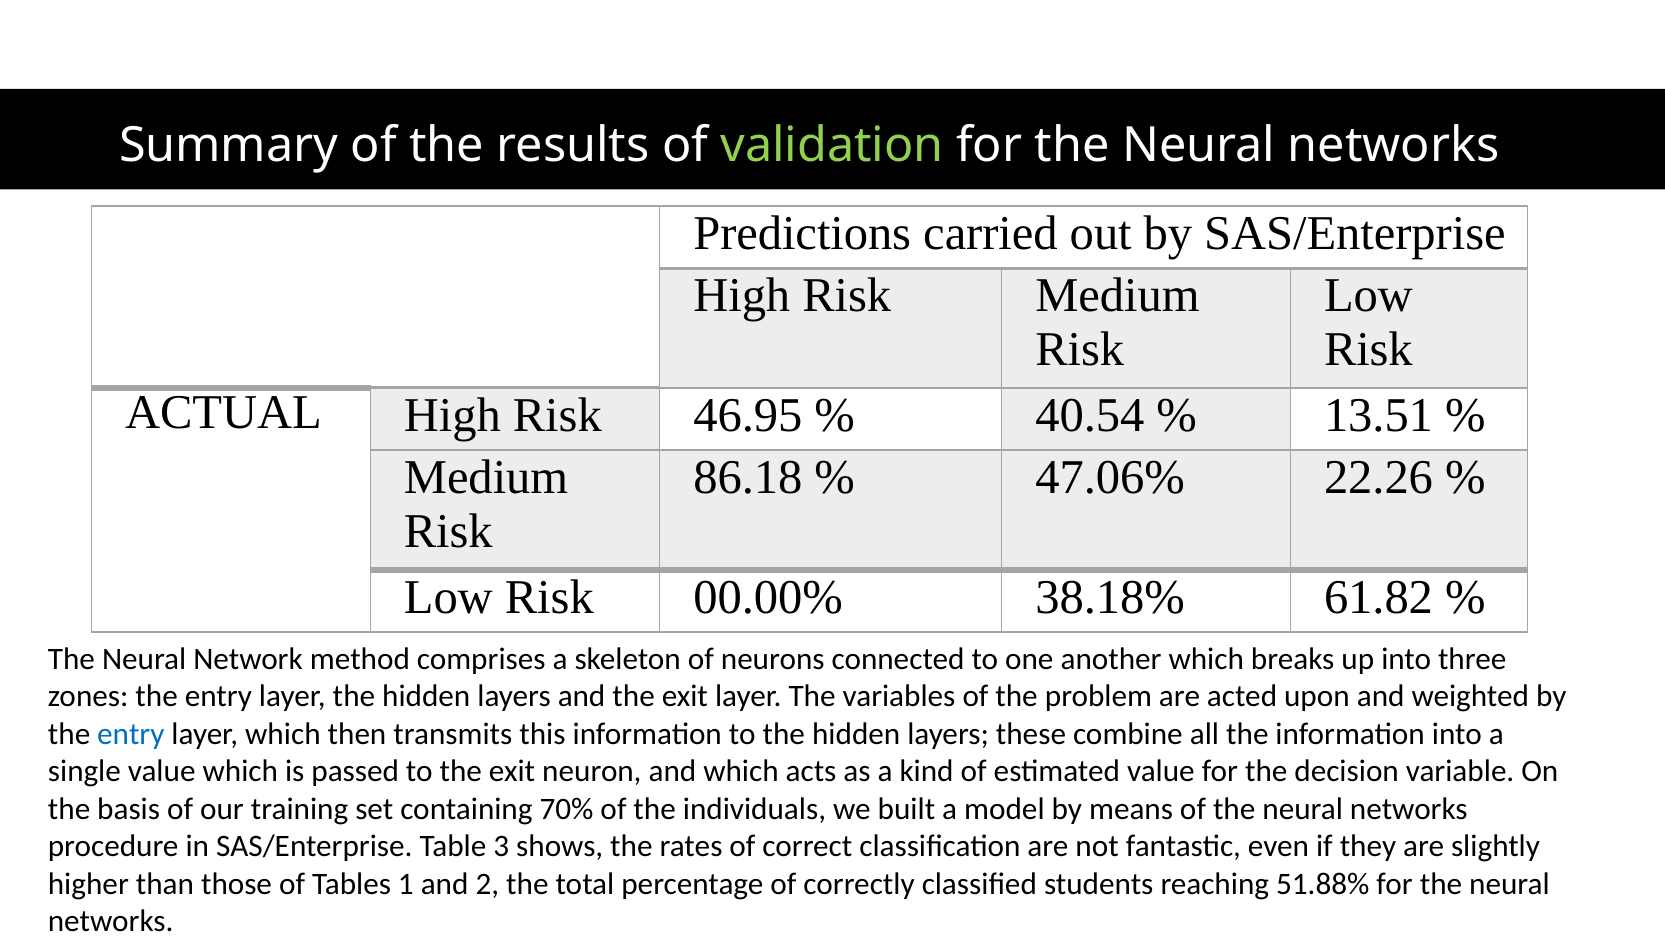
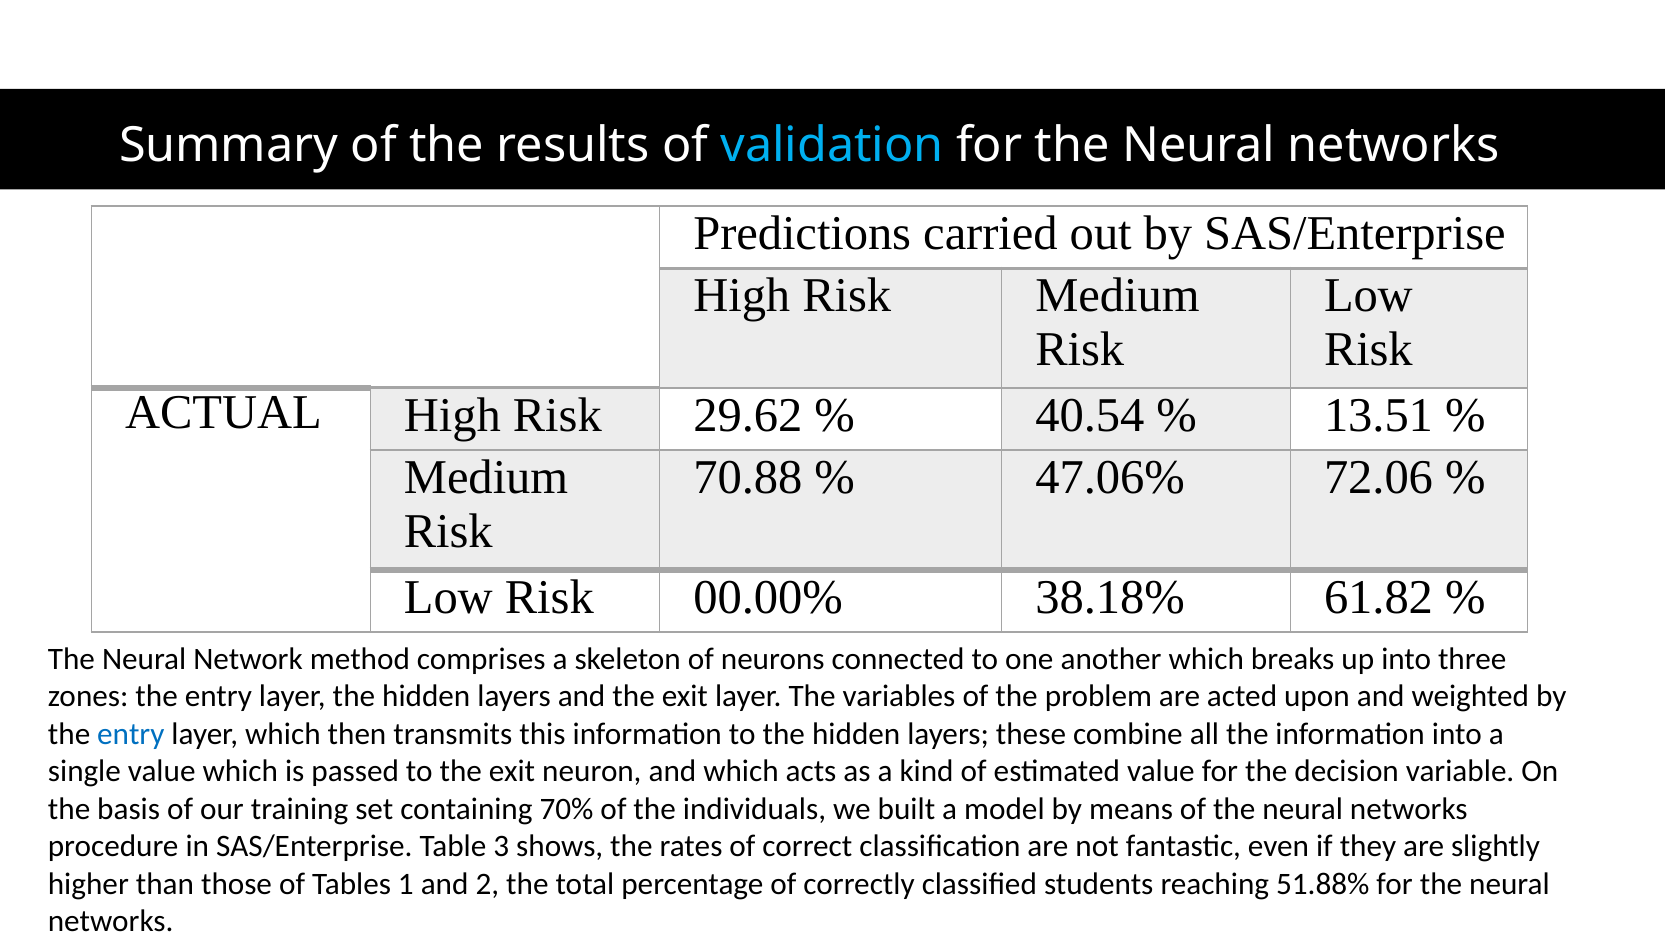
validation colour: light green -> light blue
46.95: 46.95 -> 29.62
86.18: 86.18 -> 70.88
22.26: 22.26 -> 72.06
